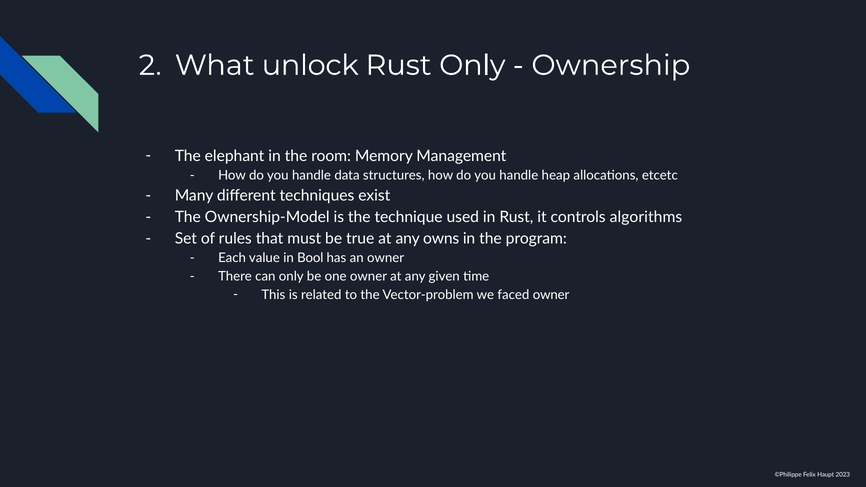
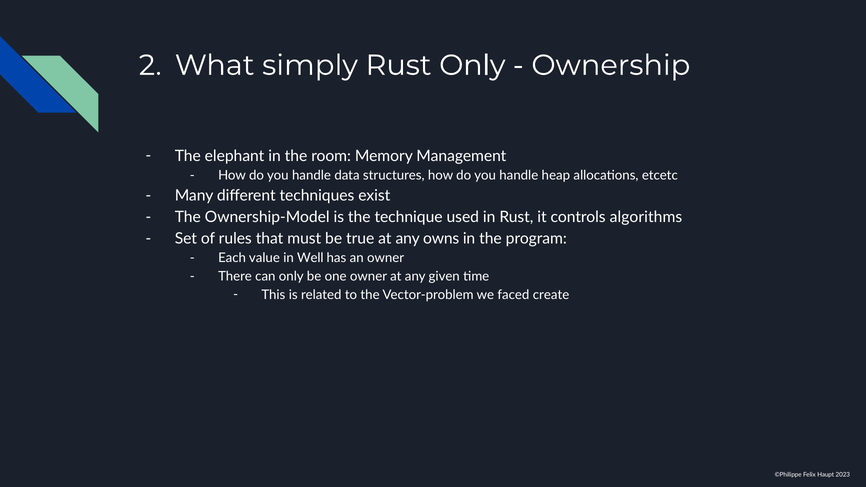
unlock: unlock -> simply
Bool: Bool -> Well
faced owner: owner -> create
